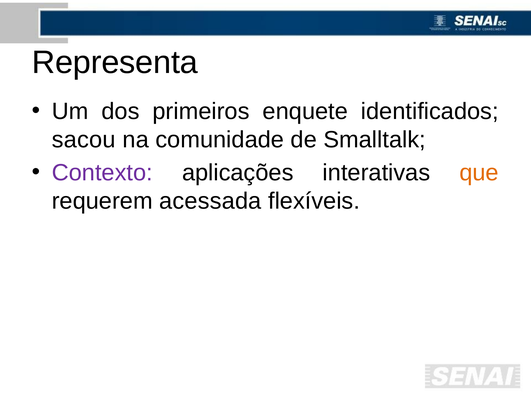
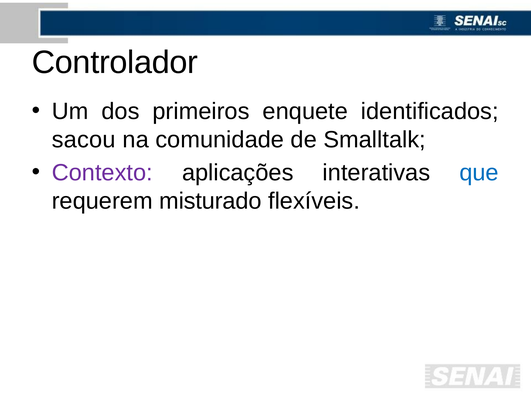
Representa: Representa -> Controlador
que colour: orange -> blue
acessada: acessada -> misturado
